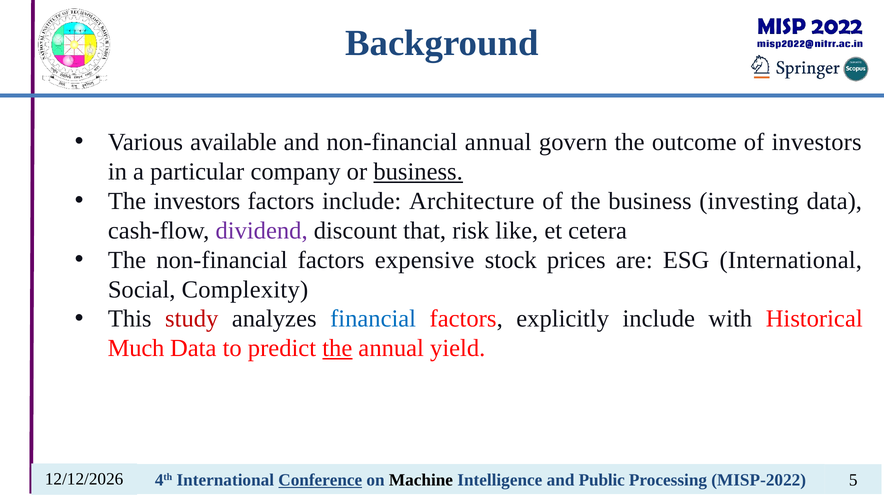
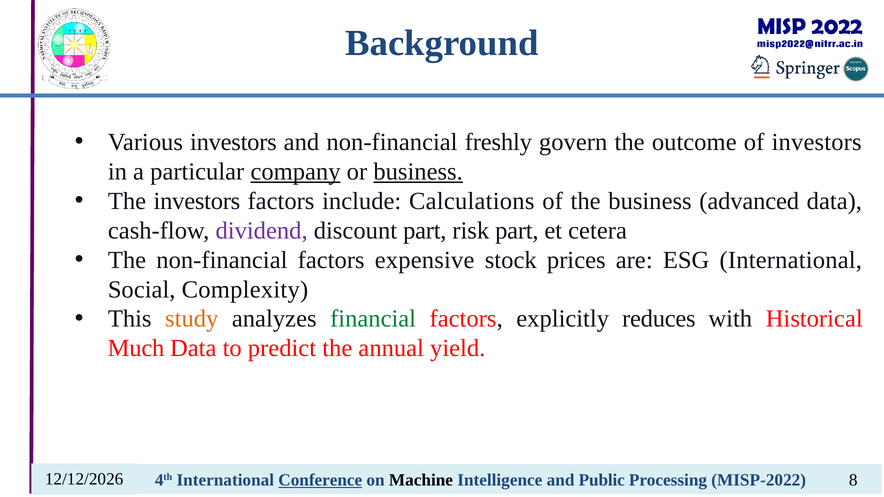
Various available: available -> investors
non-financial annual: annual -> freshly
company underline: none -> present
Architecture: Architecture -> Calculations
investing: investing -> advanced
discount that: that -> part
risk like: like -> part
study colour: red -> orange
financial colour: blue -> green
explicitly include: include -> reduces
the at (337, 349) underline: present -> none
5: 5 -> 8
